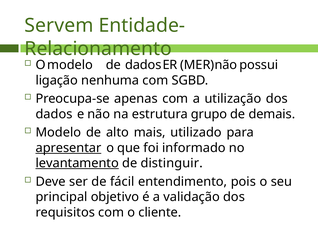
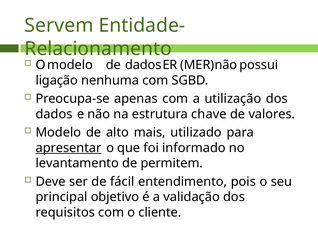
grupo: grupo -> chave
demais: demais -> valores
levantamento underline: present -> none
distinguir: distinguir -> permitem
